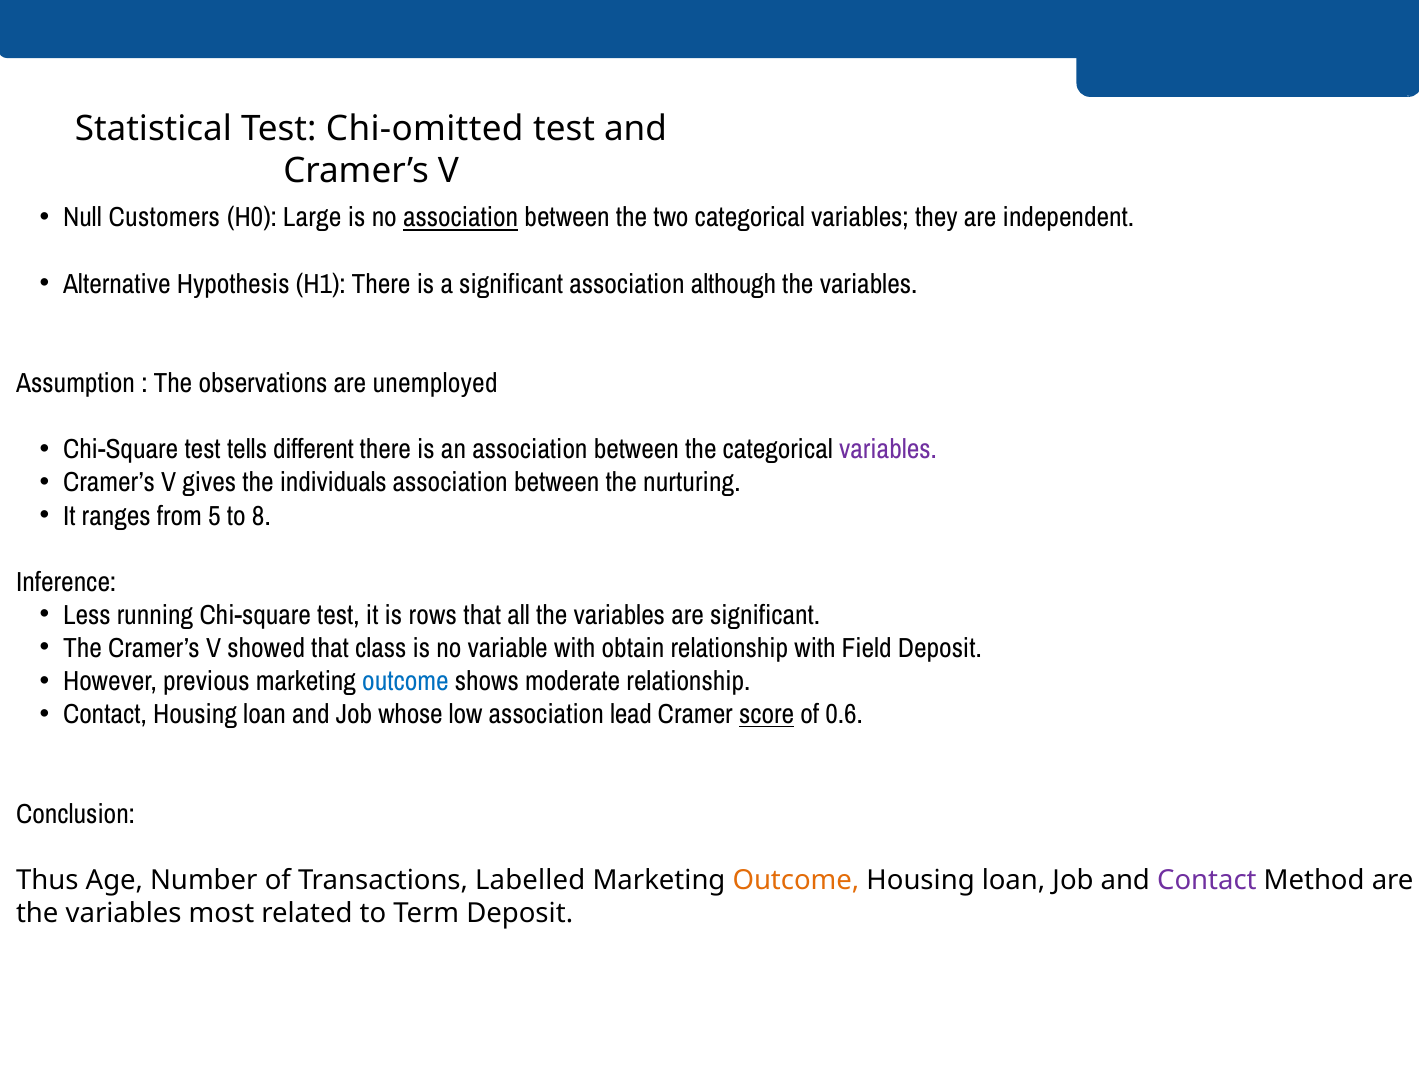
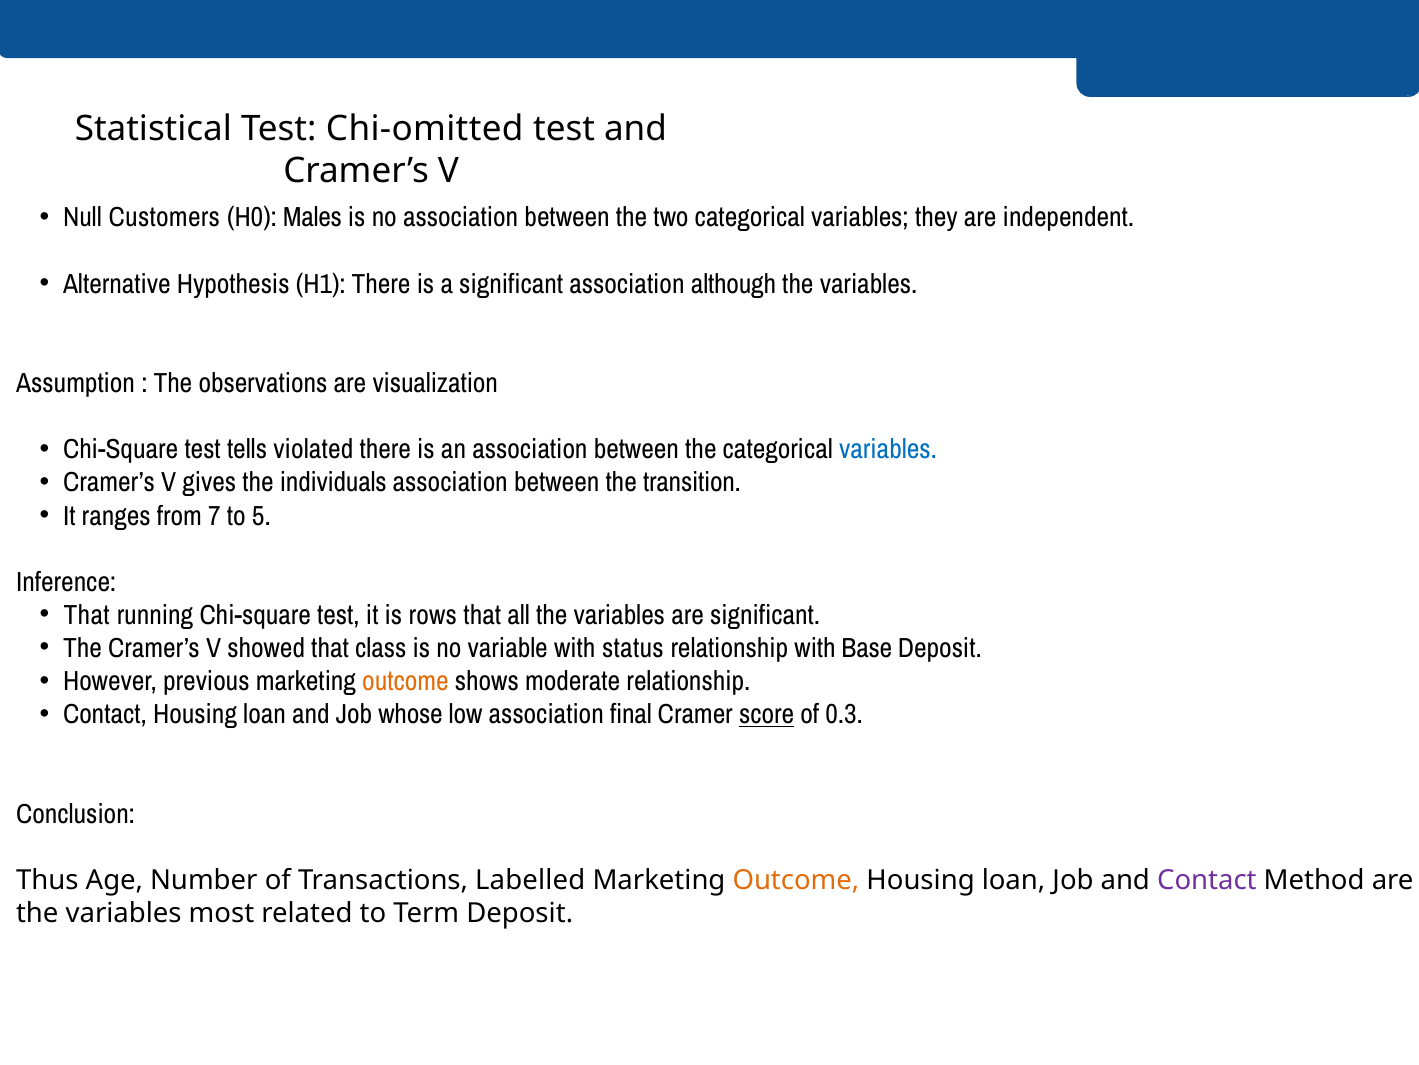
Large: Large -> Males
association at (461, 218) underline: present -> none
unemployed: unemployed -> visualization
different: different -> violated
variables at (888, 449) colour: purple -> blue
nurturing: nurturing -> transition
5: 5 -> 7
8: 8 -> 5
Less at (87, 615): Less -> That
obtain: obtain -> status
Field: Field -> Base
outcome at (405, 681) colour: blue -> orange
lead: lead -> final
0.6: 0.6 -> 0.3
